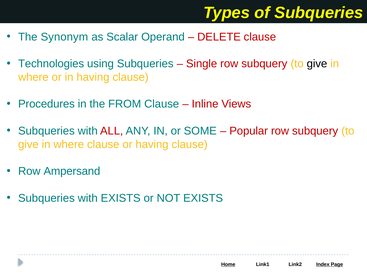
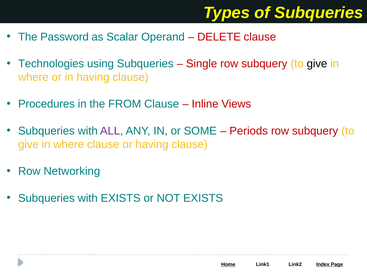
Synonym: Synonym -> Password
ALL colour: red -> purple
Popular: Popular -> Periods
Ampersand: Ampersand -> Networking
